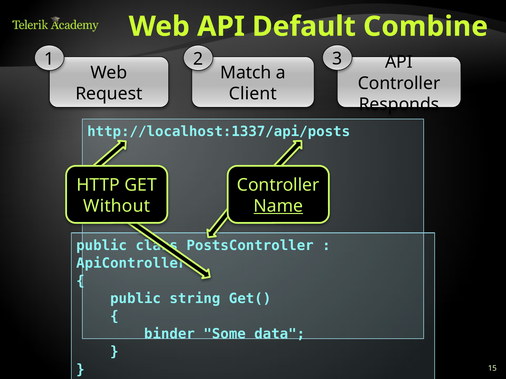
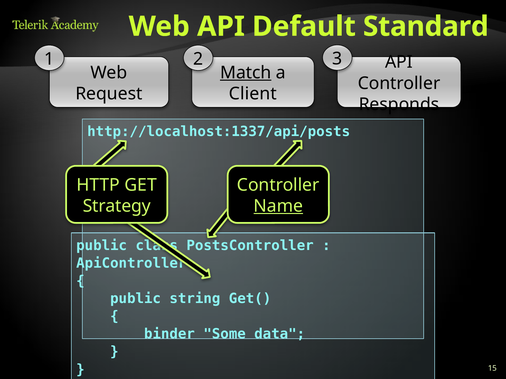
Combine: Combine -> Standard
Match underline: none -> present
Without: Without -> Strategy
